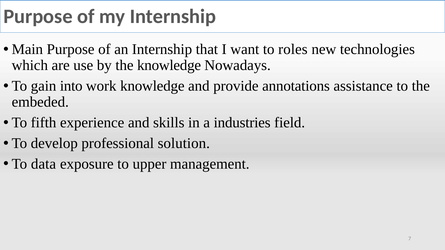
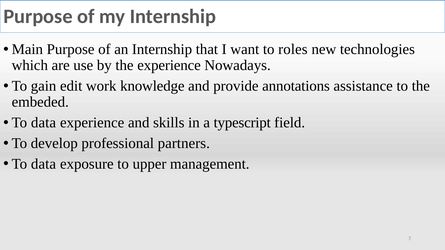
the knowledge: knowledge -> experience
into: into -> edit
fifth at (44, 123): fifth -> data
industries: industries -> typescript
solution: solution -> partners
